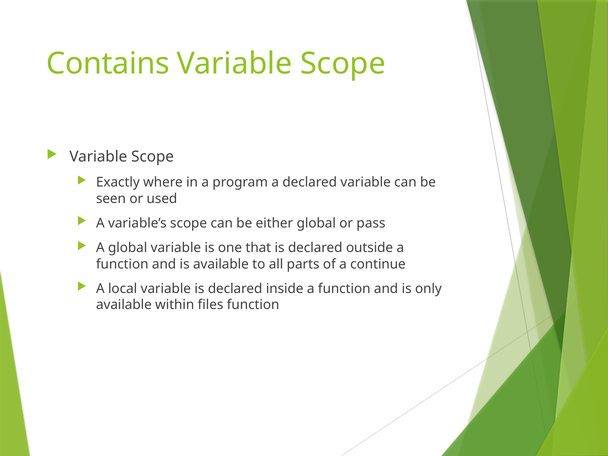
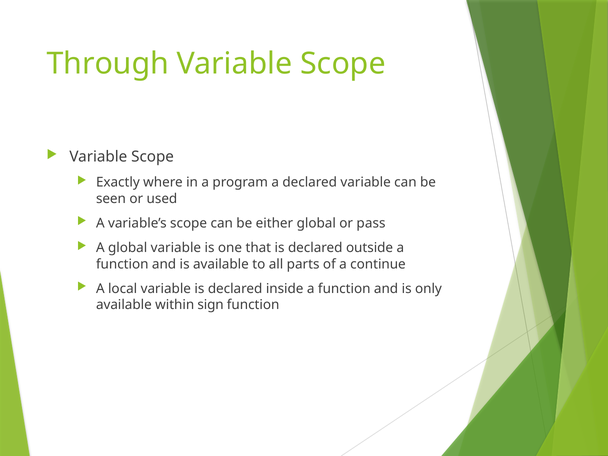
Contains: Contains -> Through
files: files -> sign
